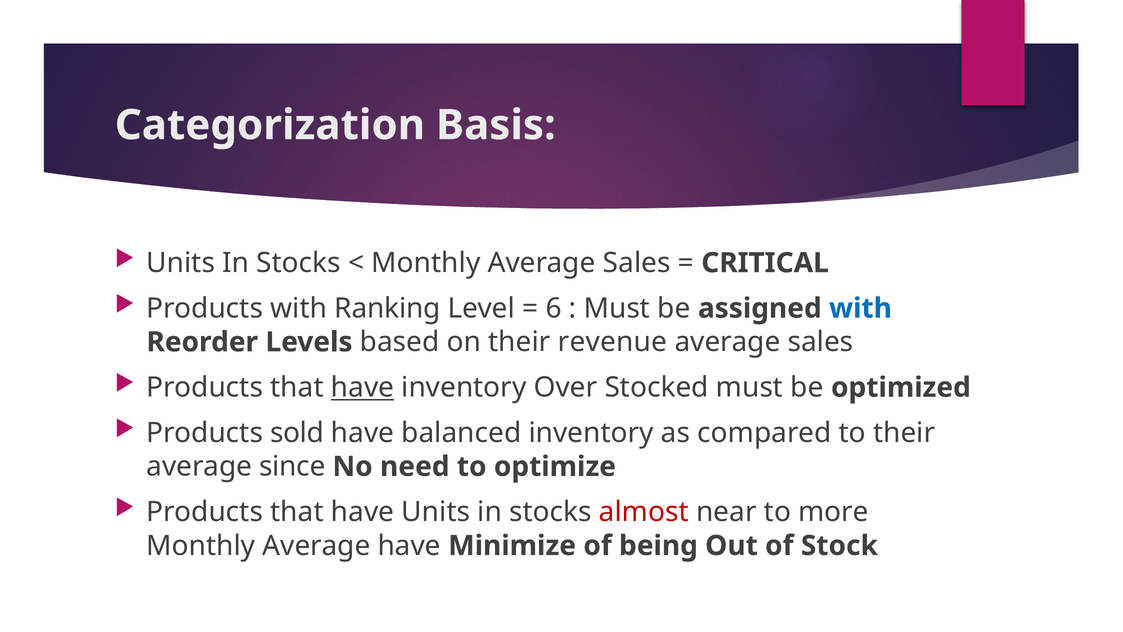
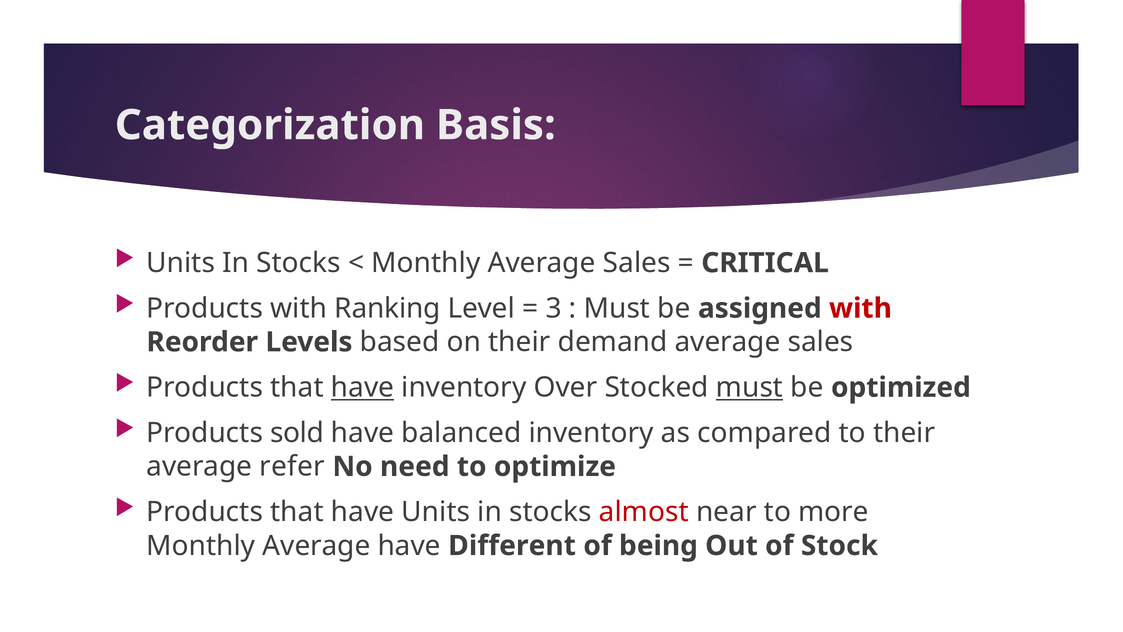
6: 6 -> 3
with at (860, 308) colour: blue -> red
revenue: revenue -> demand
must at (750, 387) underline: none -> present
since: since -> refer
Minimize: Minimize -> Different
